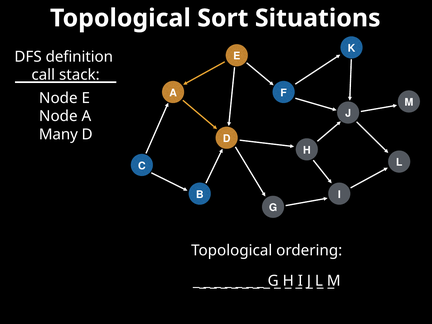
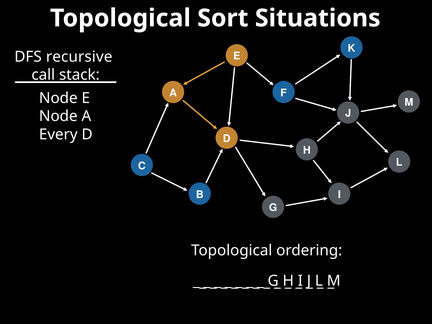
definition: definition -> recursive
Many: Many -> Every
